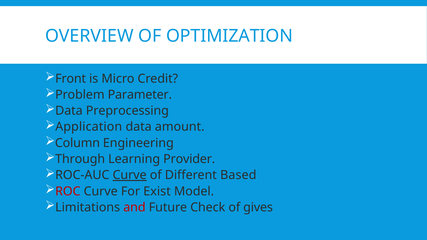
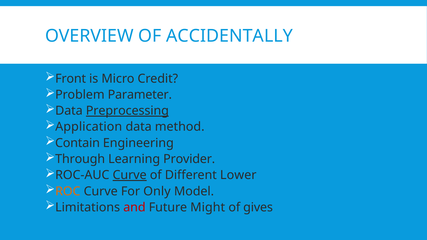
OPTIMIZATION: OPTIMIZATION -> ACCIDENTALLY
Preprocessing underline: none -> present
amount: amount -> method
Column: Column -> Contain
Based: Based -> Lower
ROC colour: red -> orange
Exist: Exist -> Only
Check: Check -> Might
